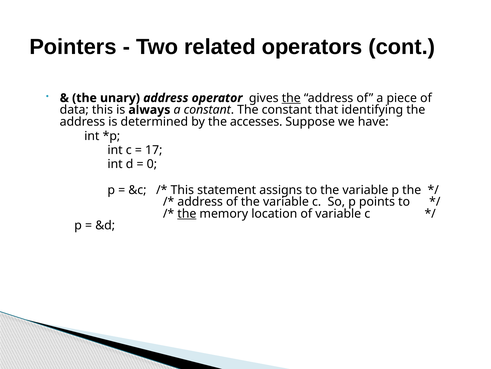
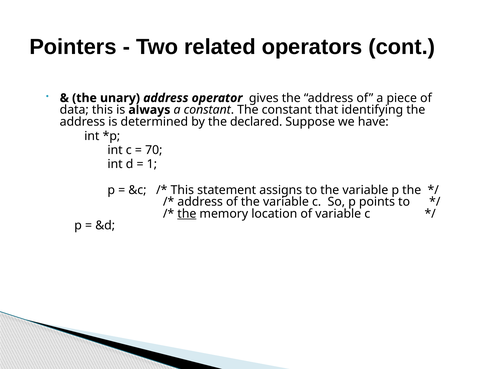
the at (291, 98) underline: present -> none
accesses: accesses -> declared
17: 17 -> 70
0: 0 -> 1
